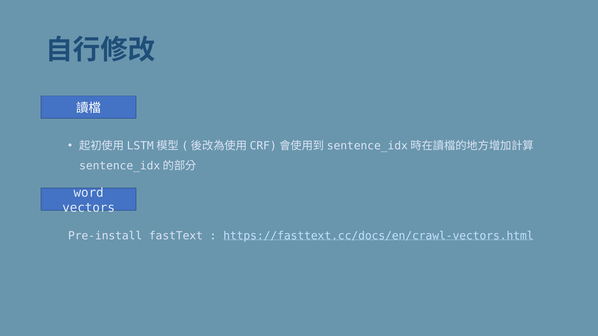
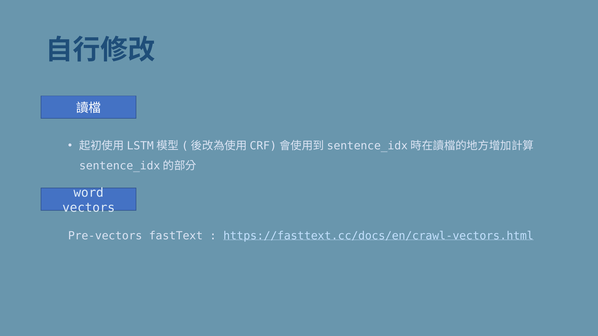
Pre-install: Pre-install -> Pre-vectors
